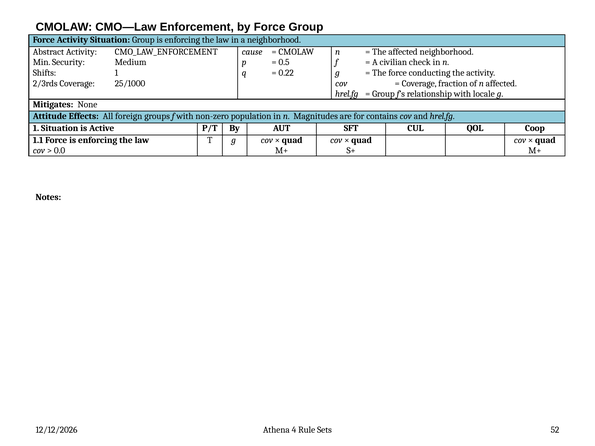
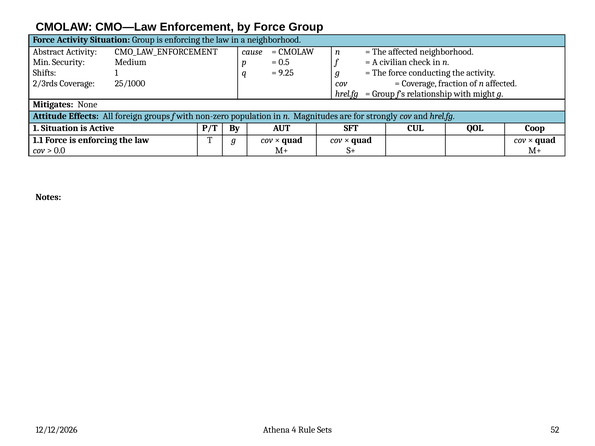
0.22: 0.22 -> 9.25
locale: locale -> might
contains: contains -> strongly
